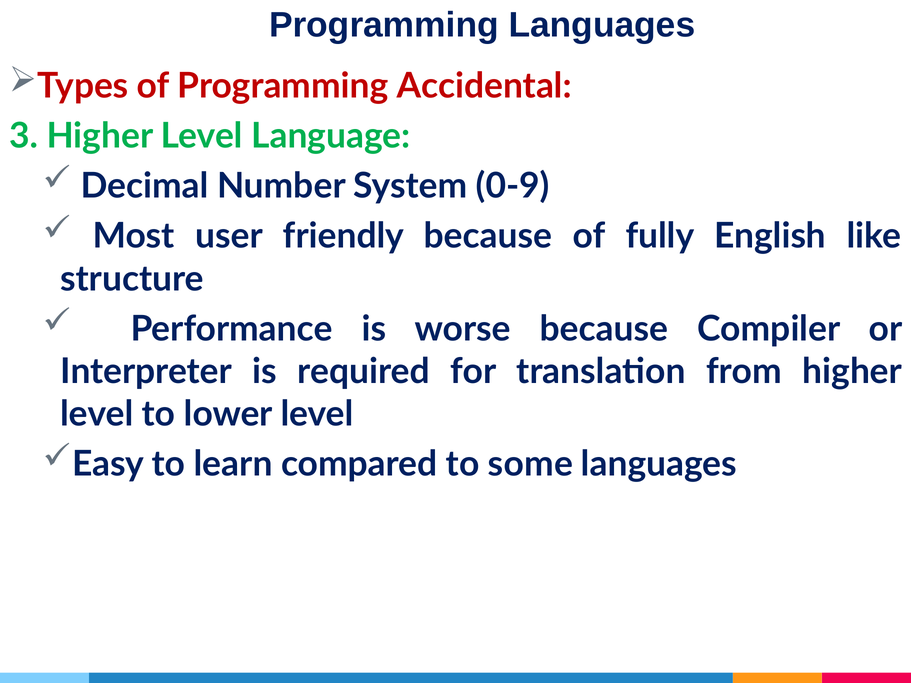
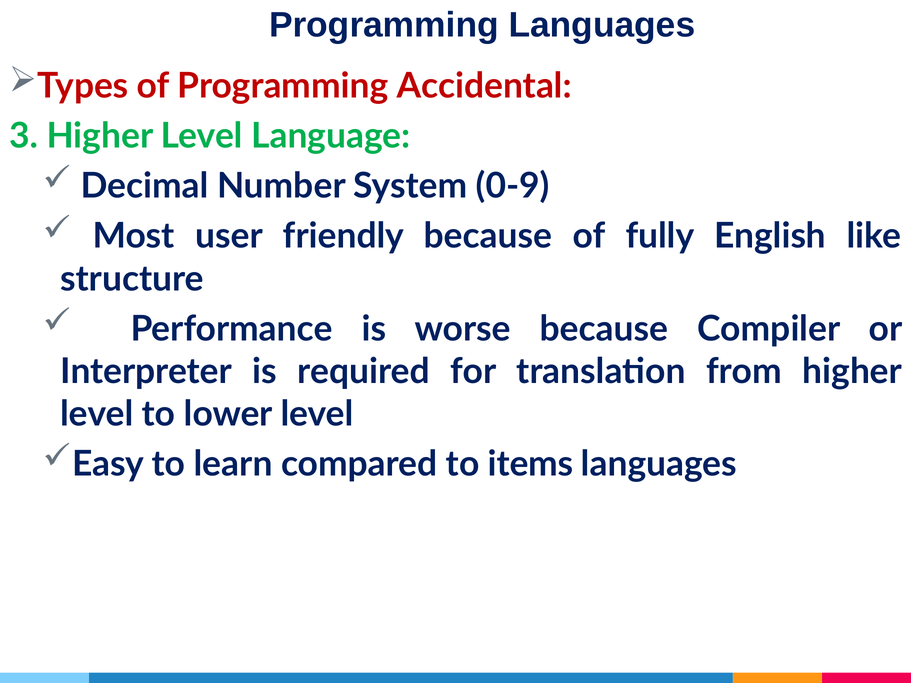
some: some -> items
